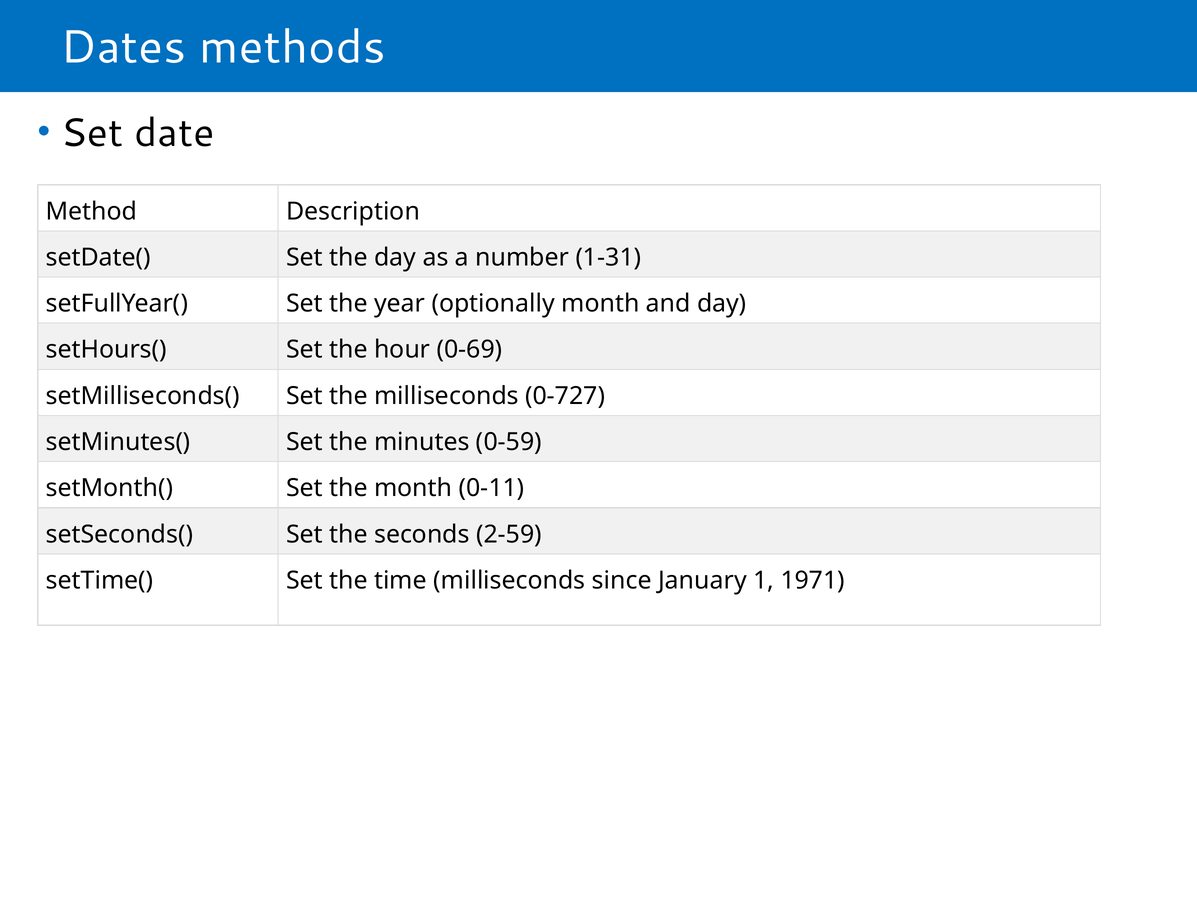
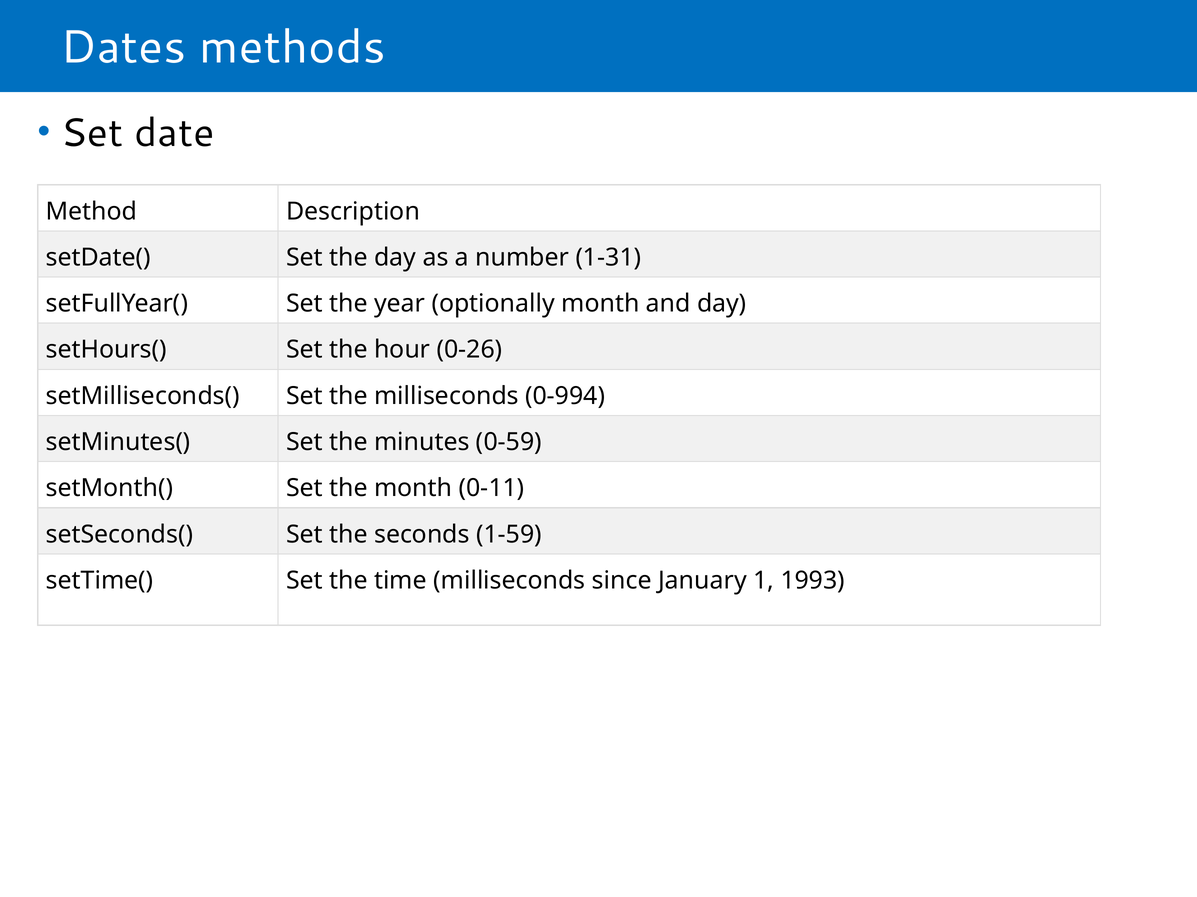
0-69: 0-69 -> 0-26
0-727: 0-727 -> 0-994
2-59: 2-59 -> 1-59
1971: 1971 -> 1993
